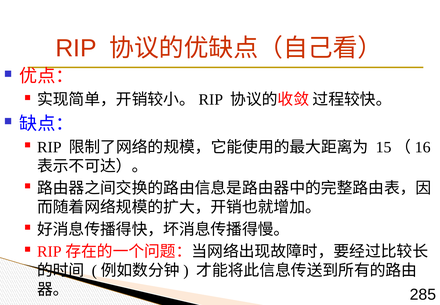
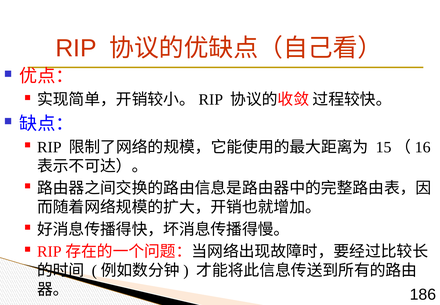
285: 285 -> 186
